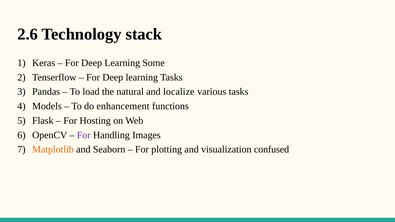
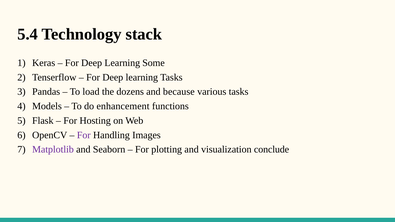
2.6: 2.6 -> 5.4
natural: natural -> dozens
localize: localize -> because
Matplotlib colour: orange -> purple
confused: confused -> conclude
